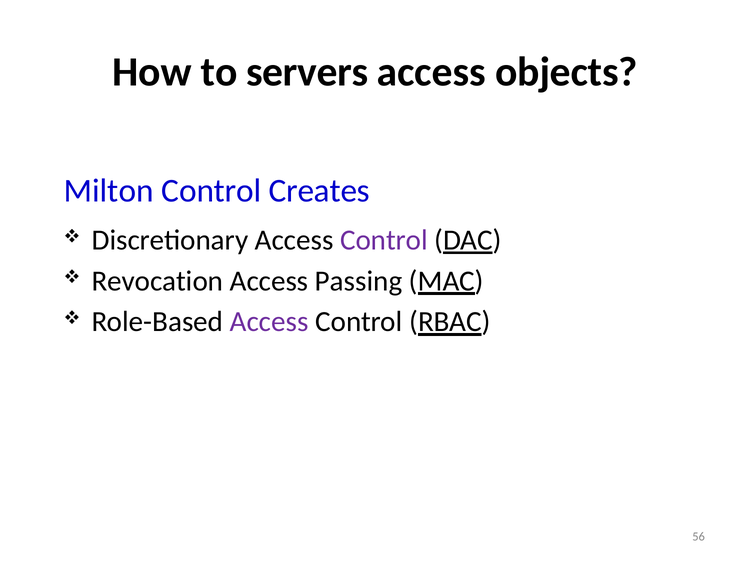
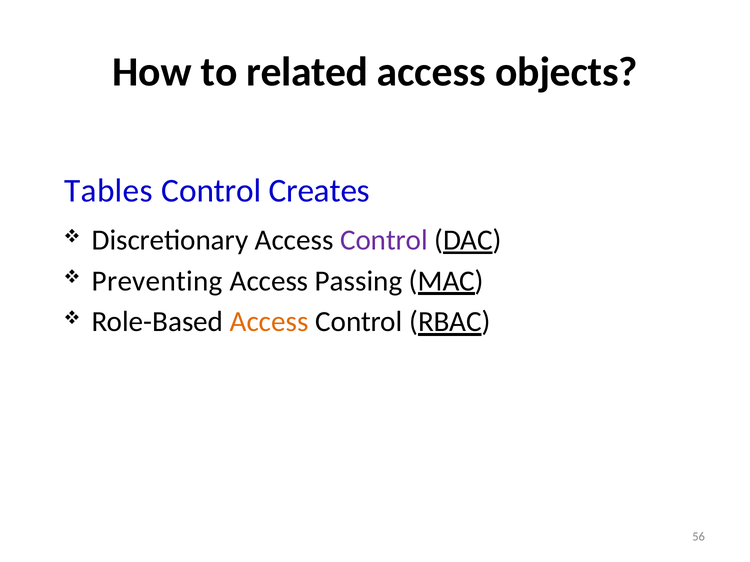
servers: servers -> related
Milton: Milton -> Tables
Revocation: Revocation -> Preventing
Access at (269, 322) colour: purple -> orange
